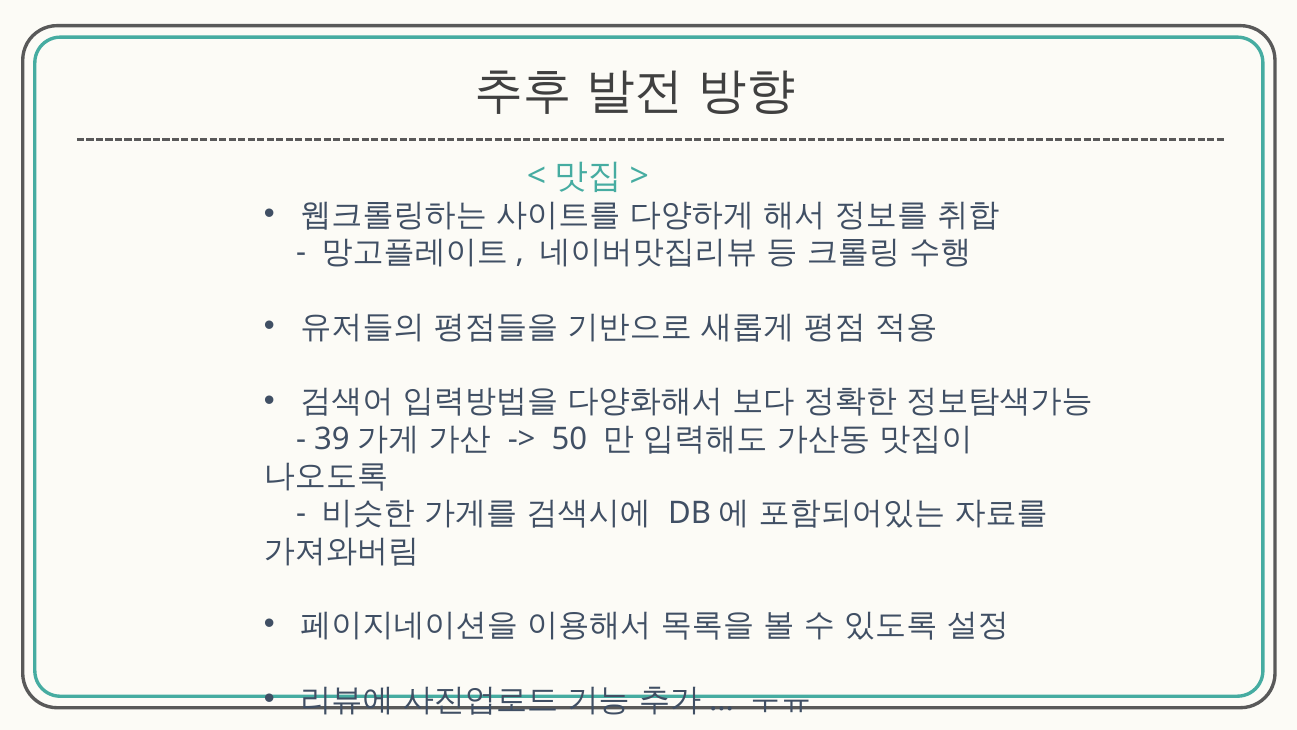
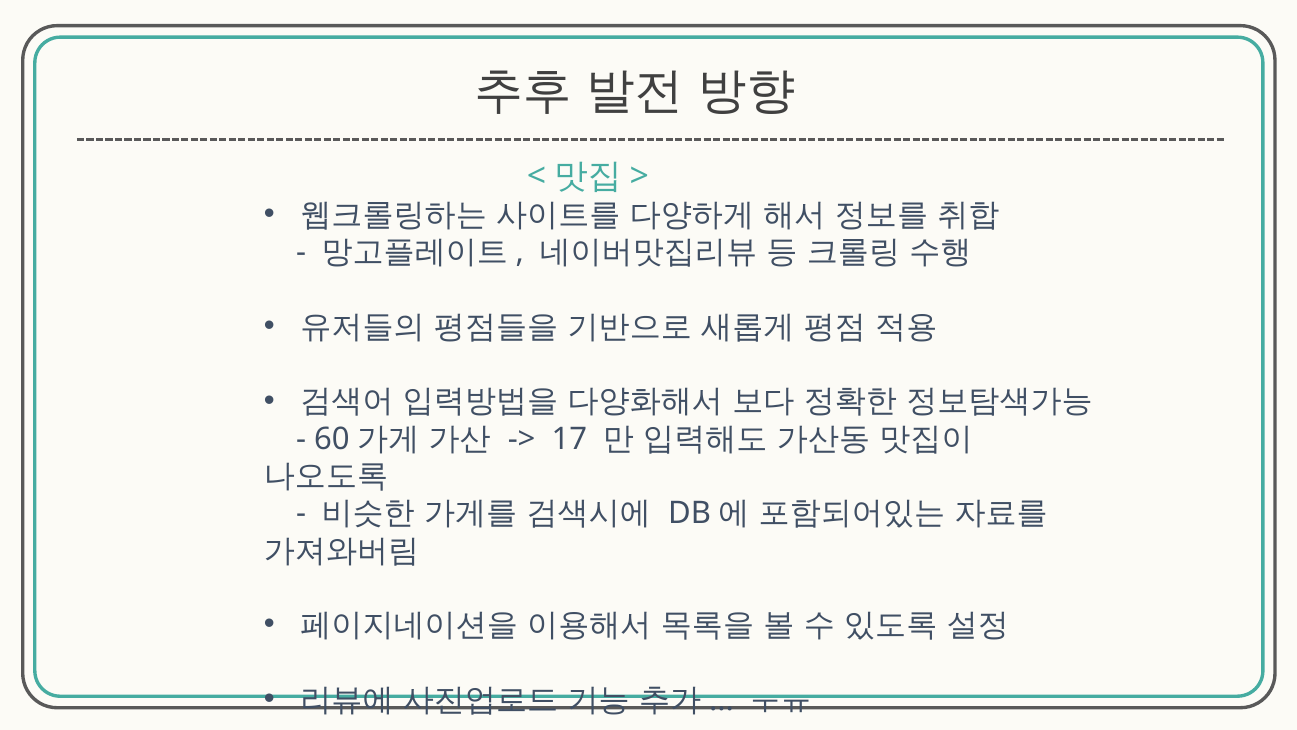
39: 39 -> 60
50: 50 -> 17
